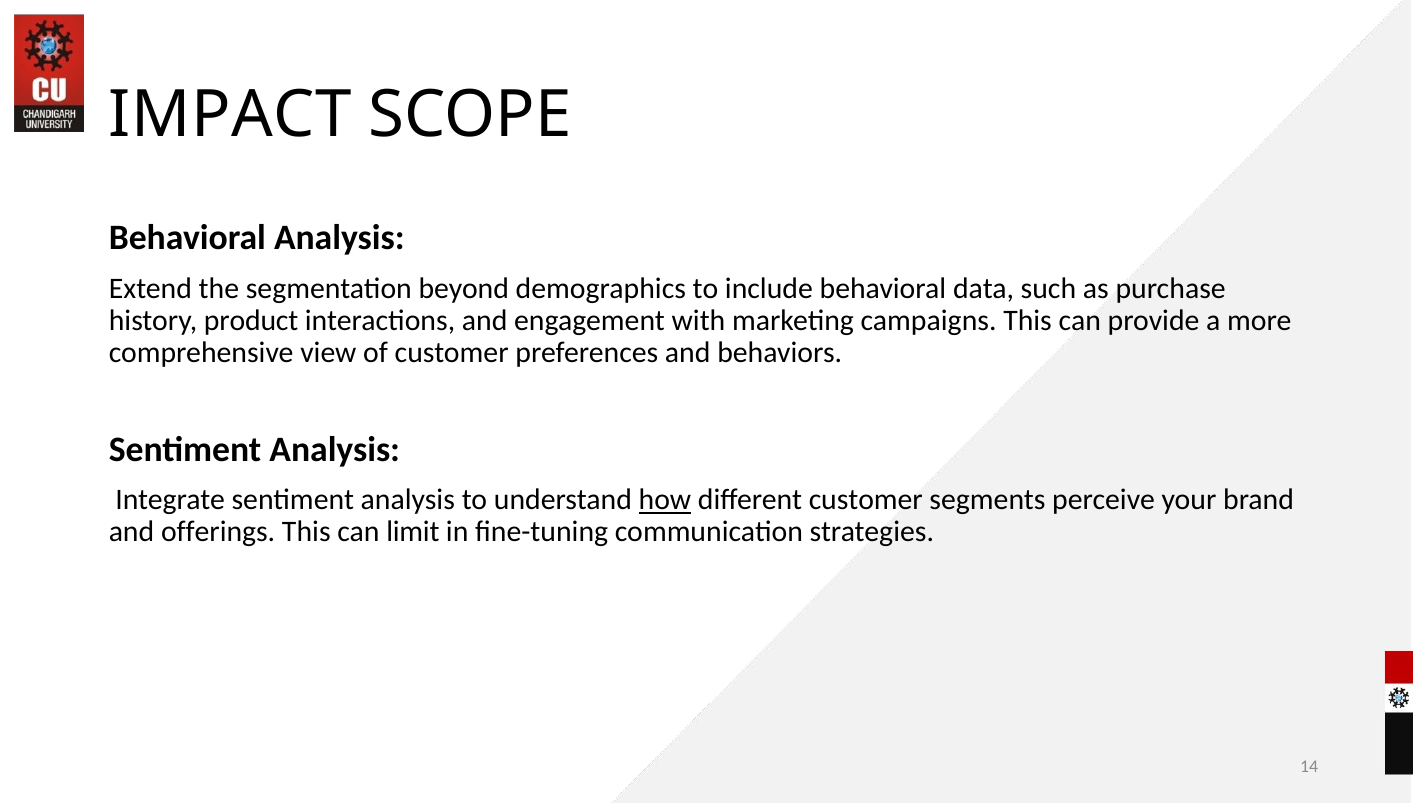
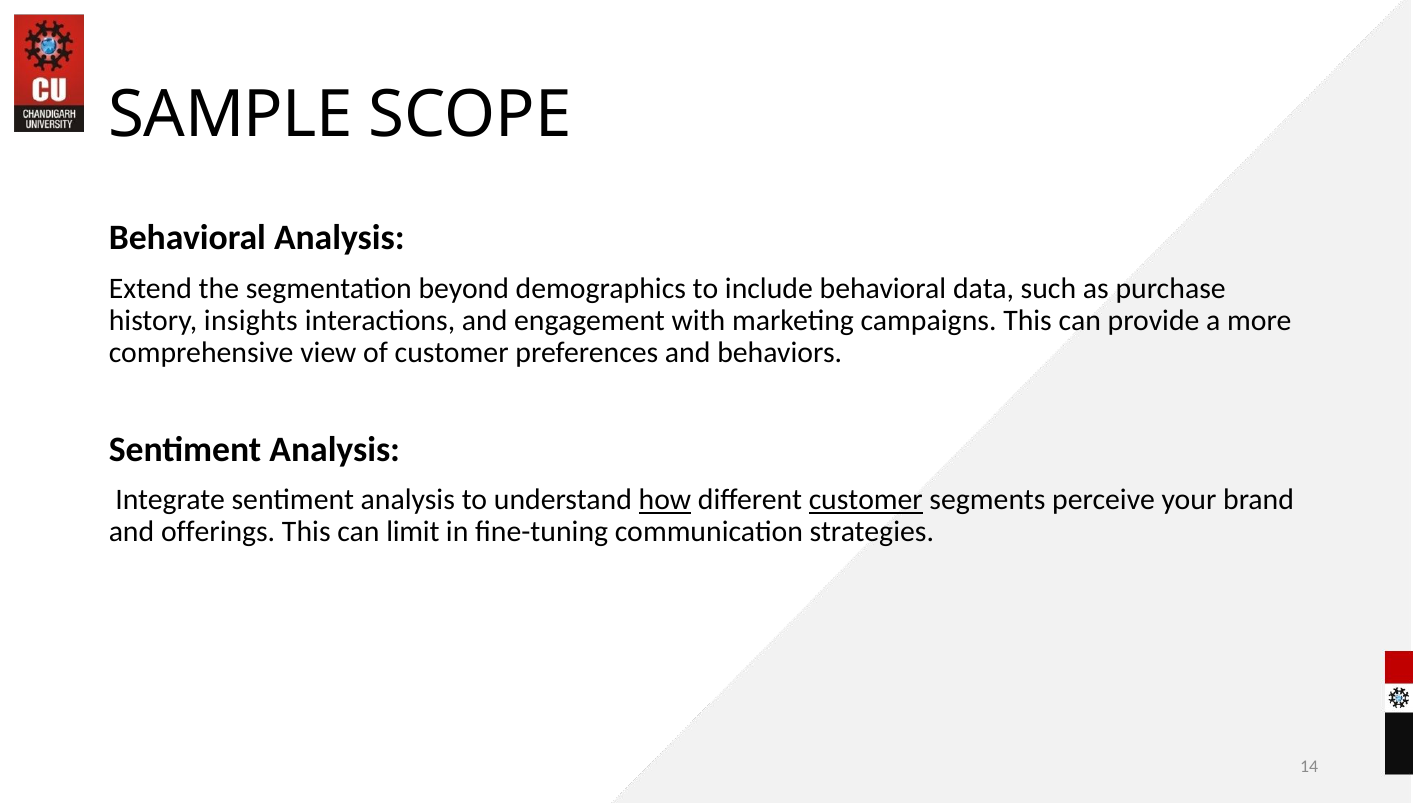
IMPACT: IMPACT -> SAMPLE
product: product -> insights
customer at (866, 500) underline: none -> present
